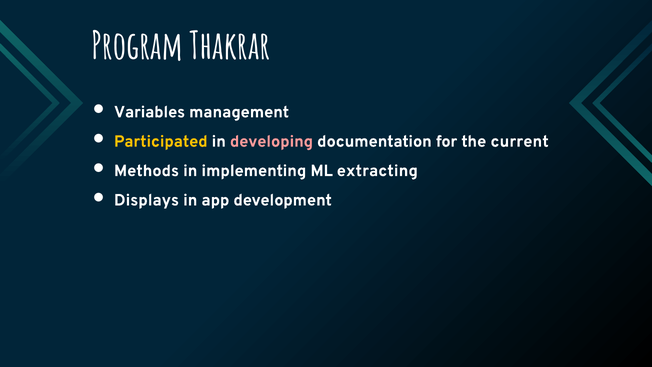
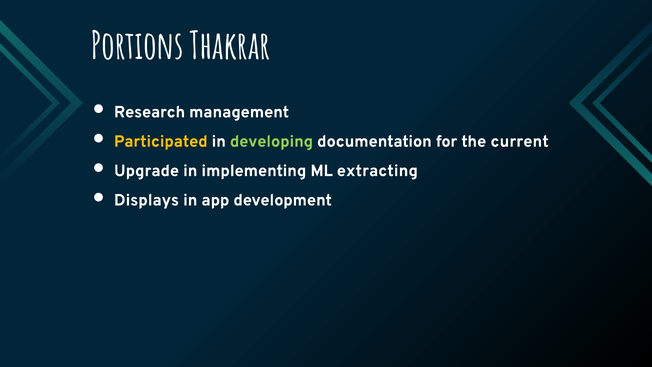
Program: Program -> Portions
Variables: Variables -> Research
developing colour: pink -> light green
Methods: Methods -> Upgrade
